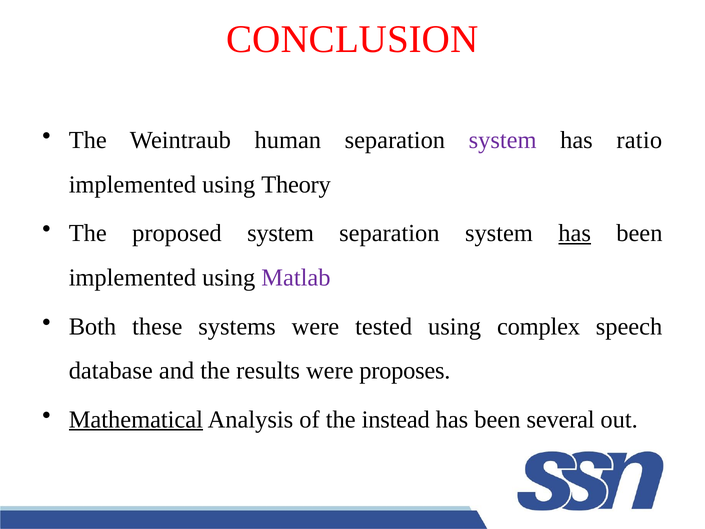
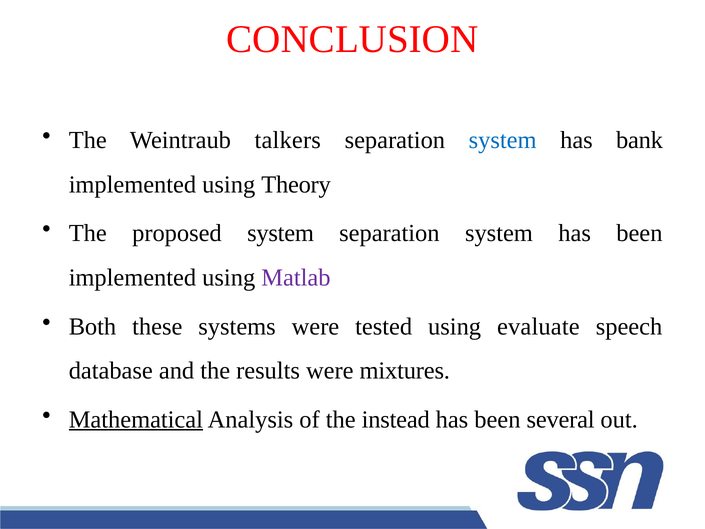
human: human -> talkers
system at (503, 140) colour: purple -> blue
ratio: ratio -> bank
has at (575, 233) underline: present -> none
complex: complex -> evaluate
proposes: proposes -> mixtures
